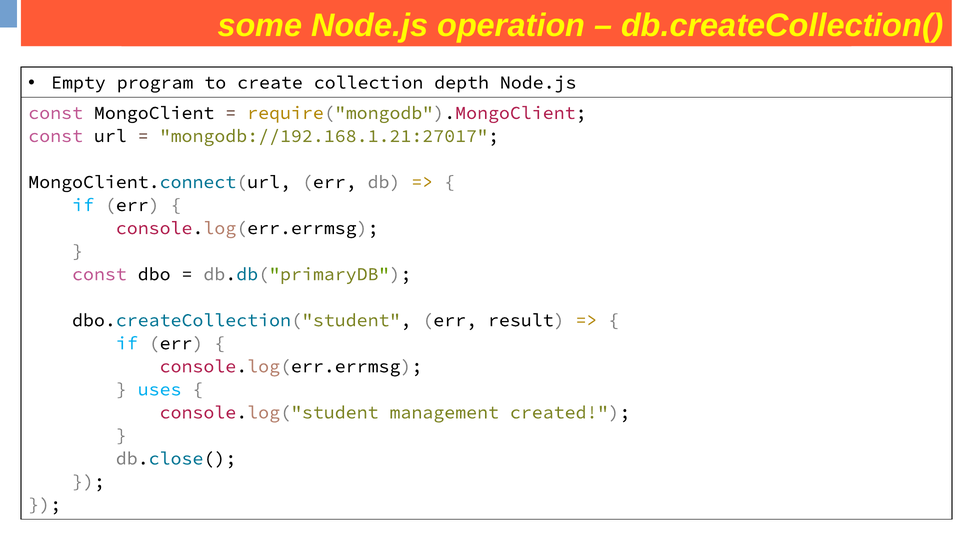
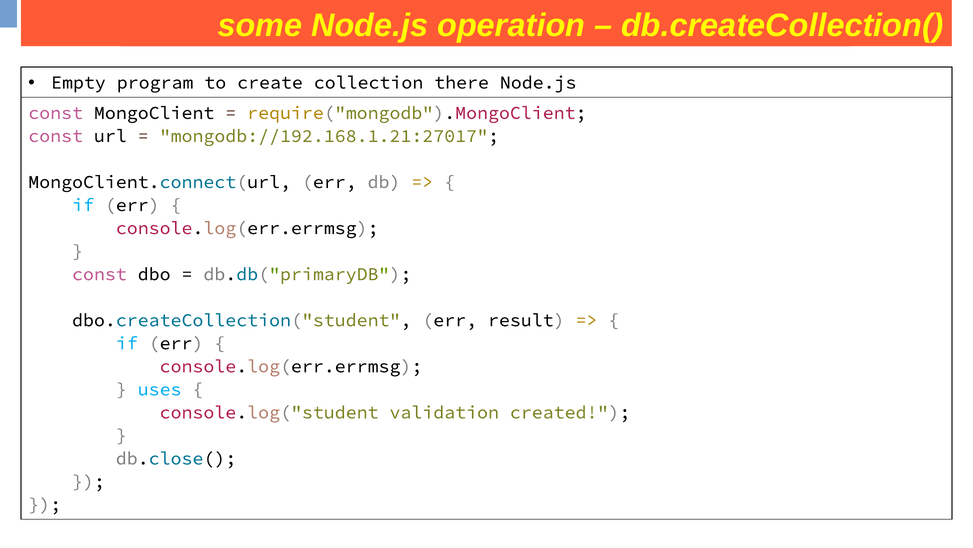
depth: depth -> there
management: management -> validation
